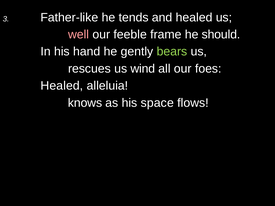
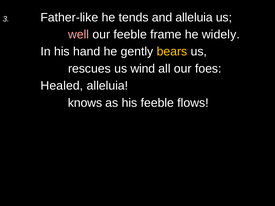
and healed: healed -> alleluia
should: should -> widely
bears colour: light green -> yellow
his space: space -> feeble
